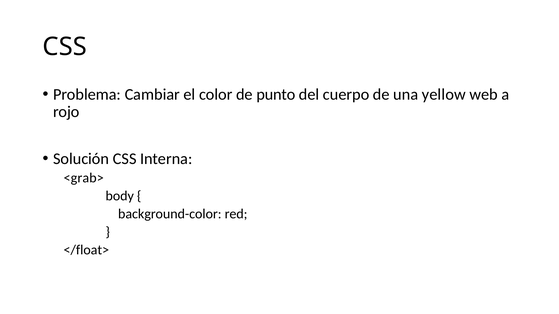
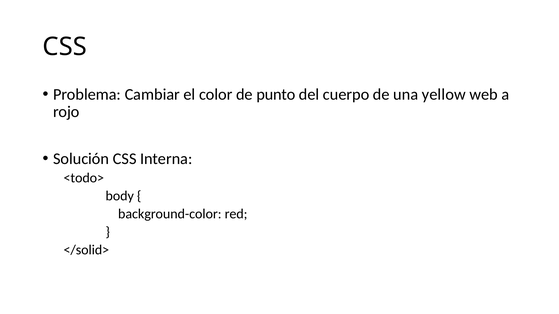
<grab>: <grab> -> <todo>
</float>: </float> -> </solid>
